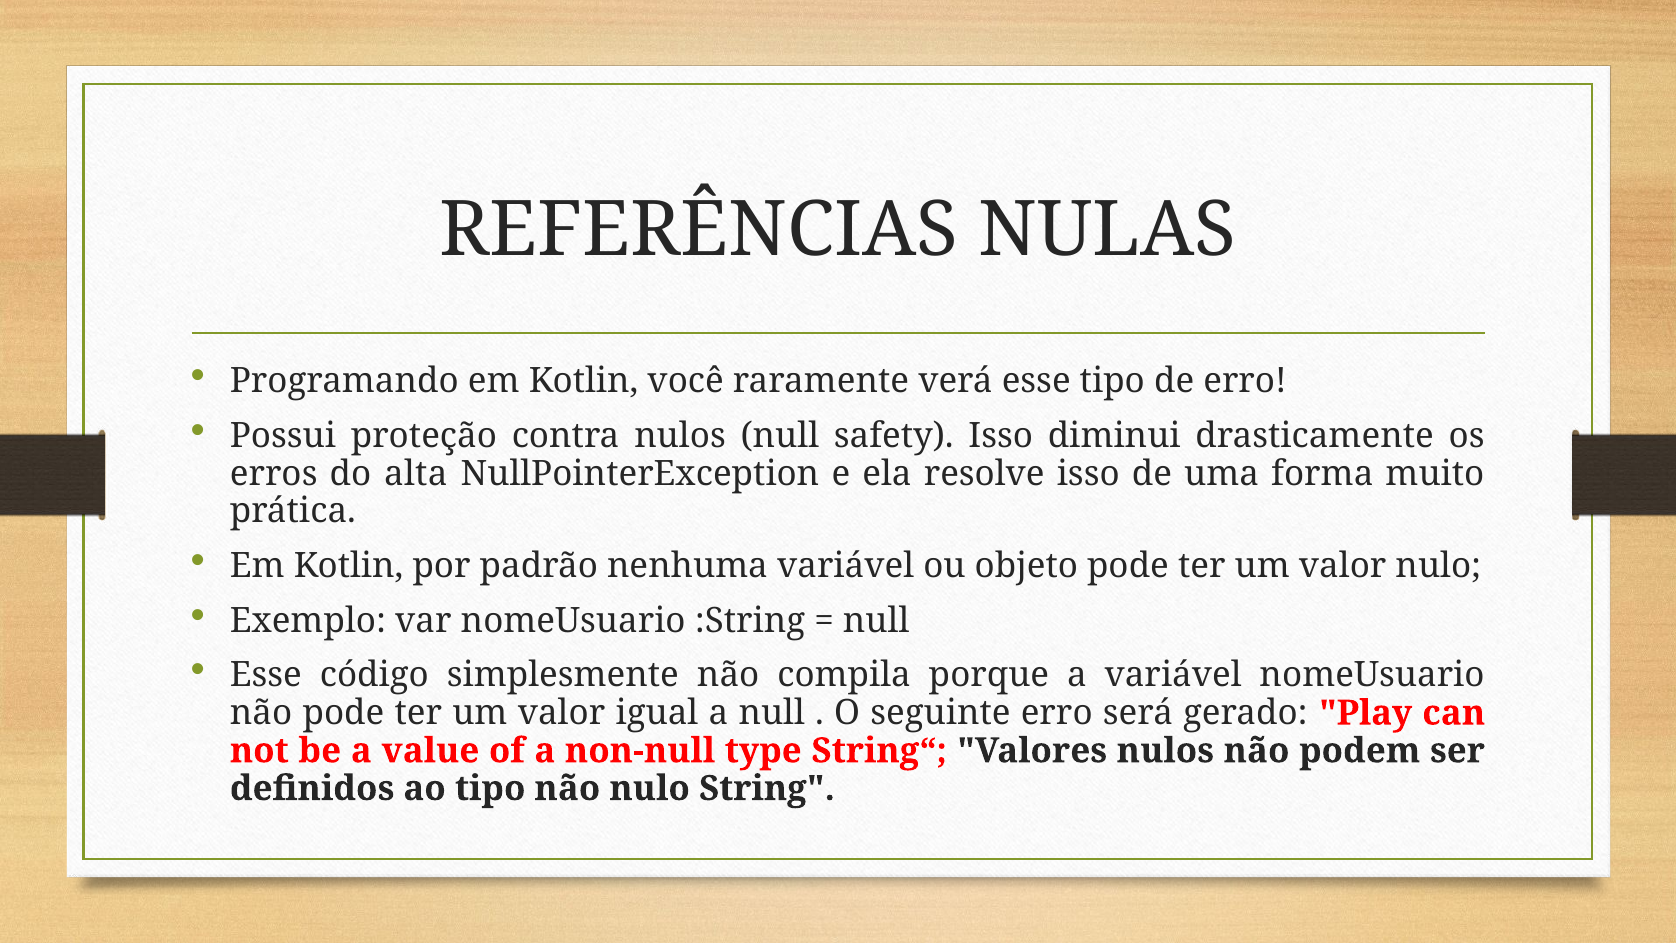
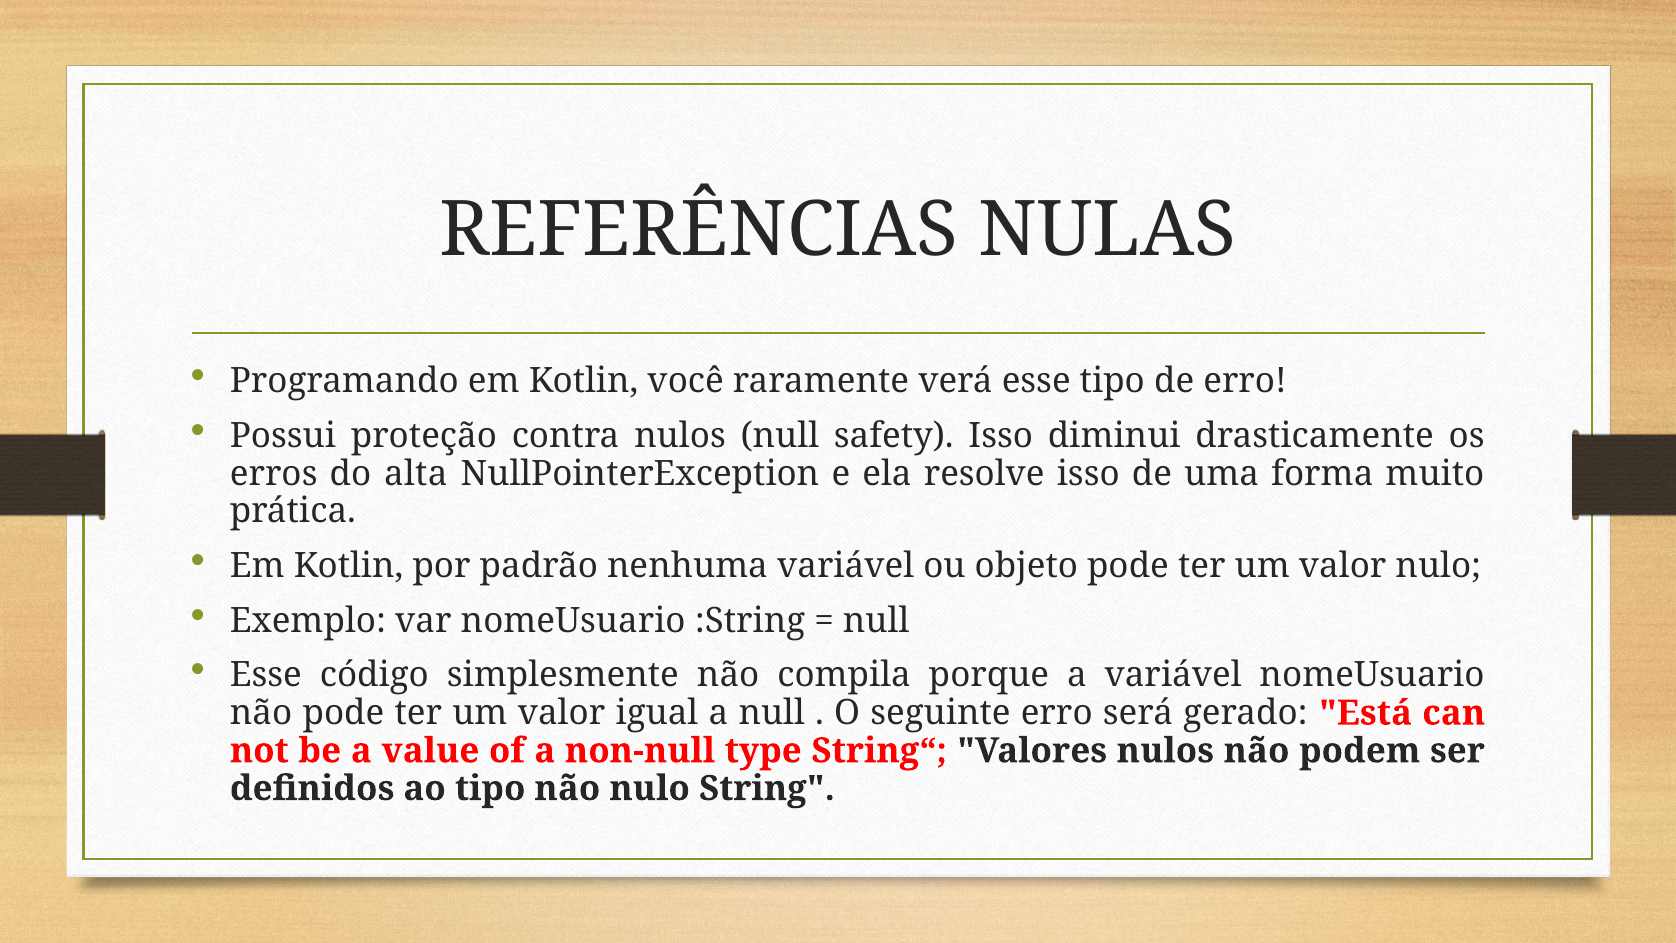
Play: Play -> Está
